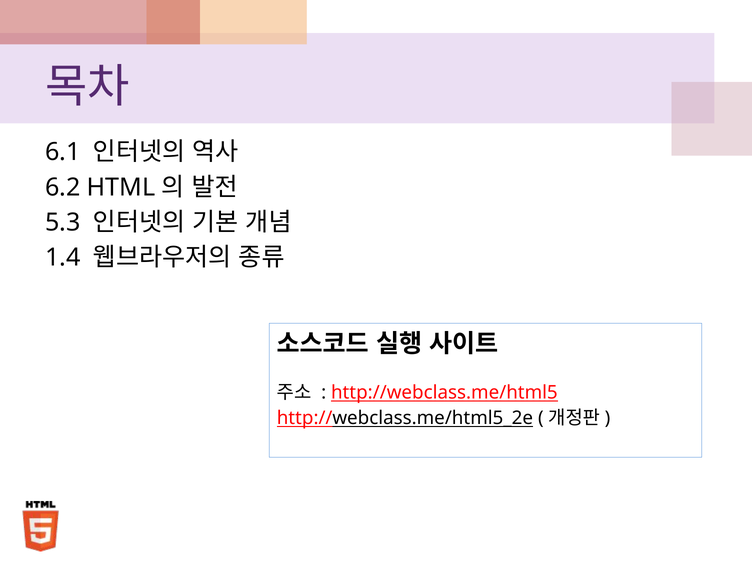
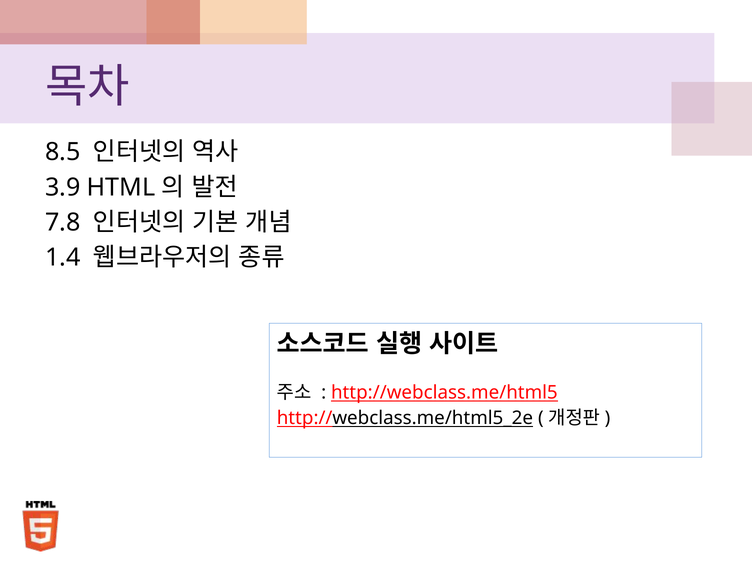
6.1: 6.1 -> 8.5
6.2: 6.2 -> 3.9
5.3: 5.3 -> 7.8
